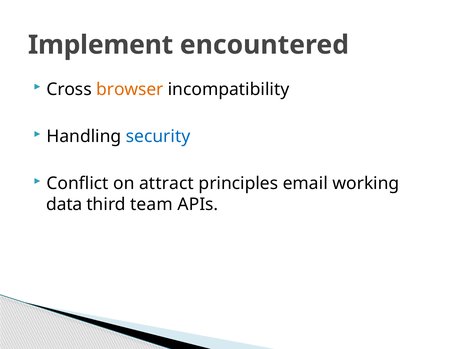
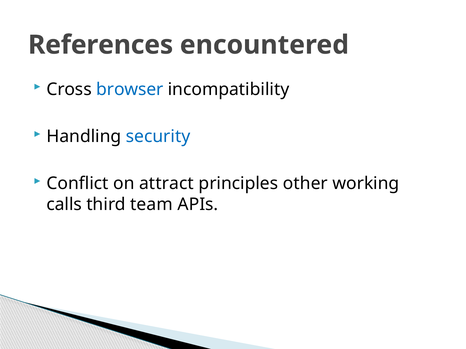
Implement: Implement -> References
browser colour: orange -> blue
email: email -> other
data: data -> calls
